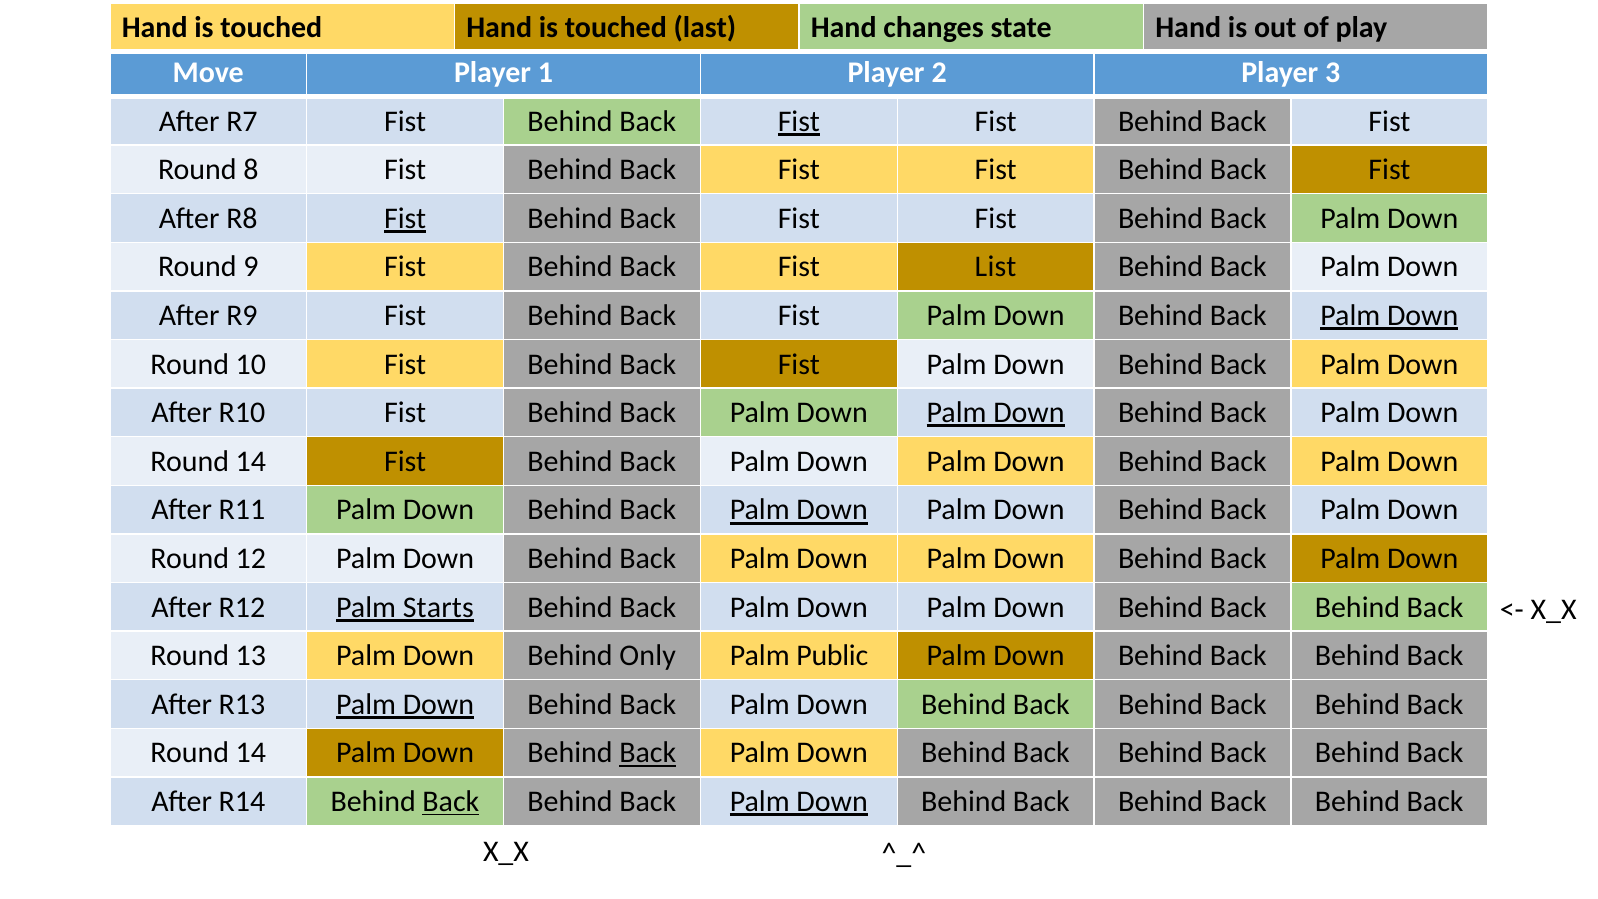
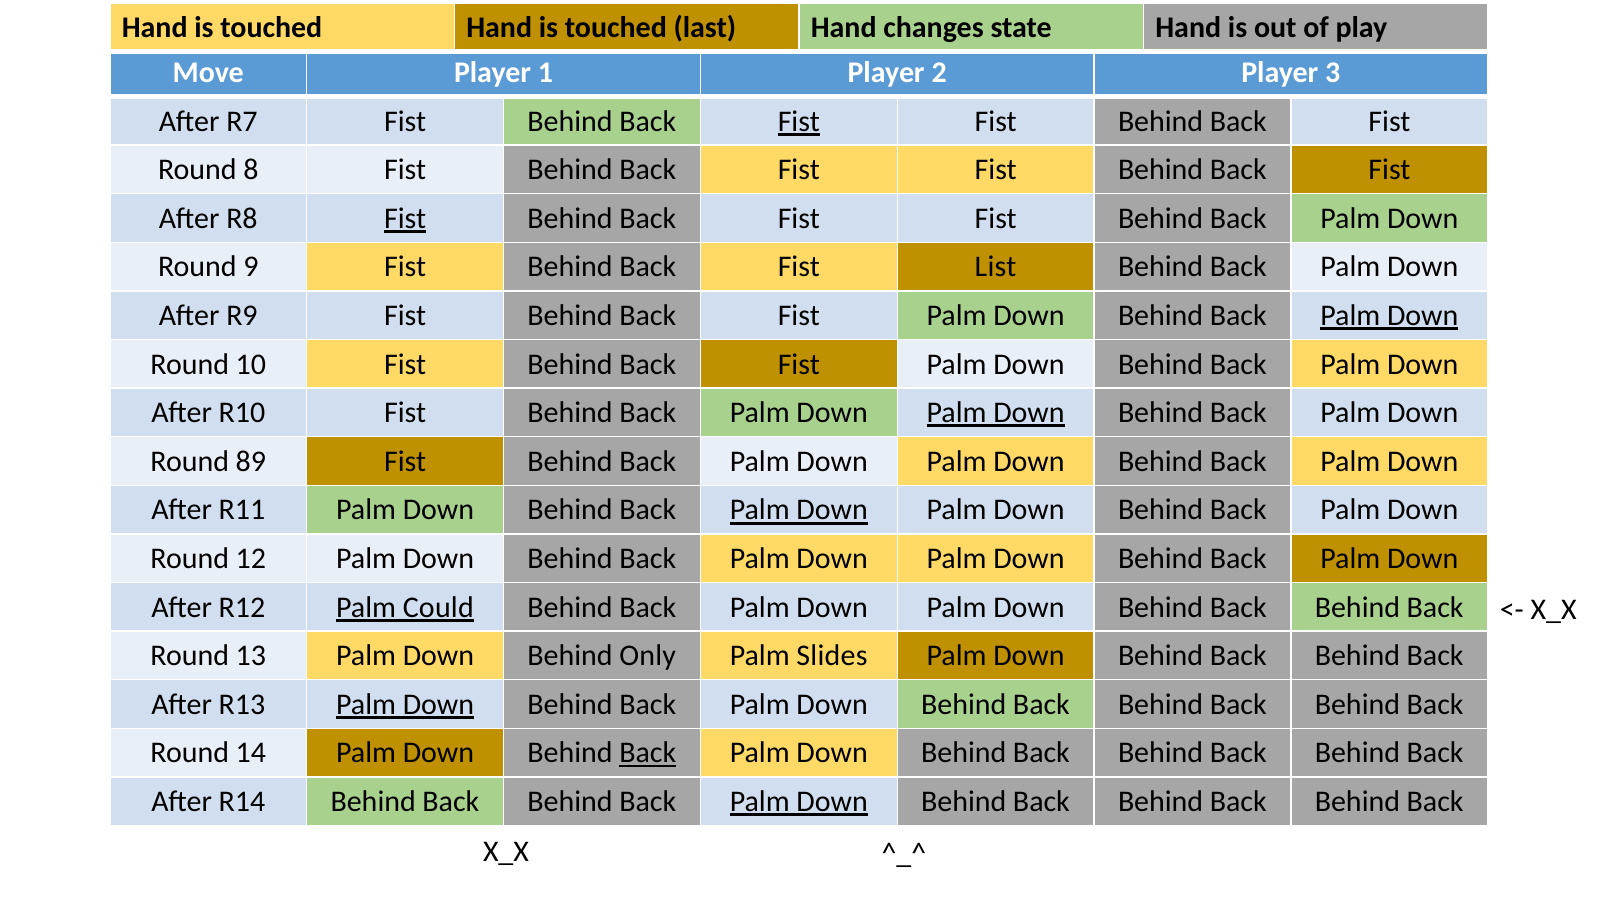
14 at (251, 461): 14 -> 89
Starts: Starts -> Could
Public: Public -> Slides
Back at (451, 801) underline: present -> none
